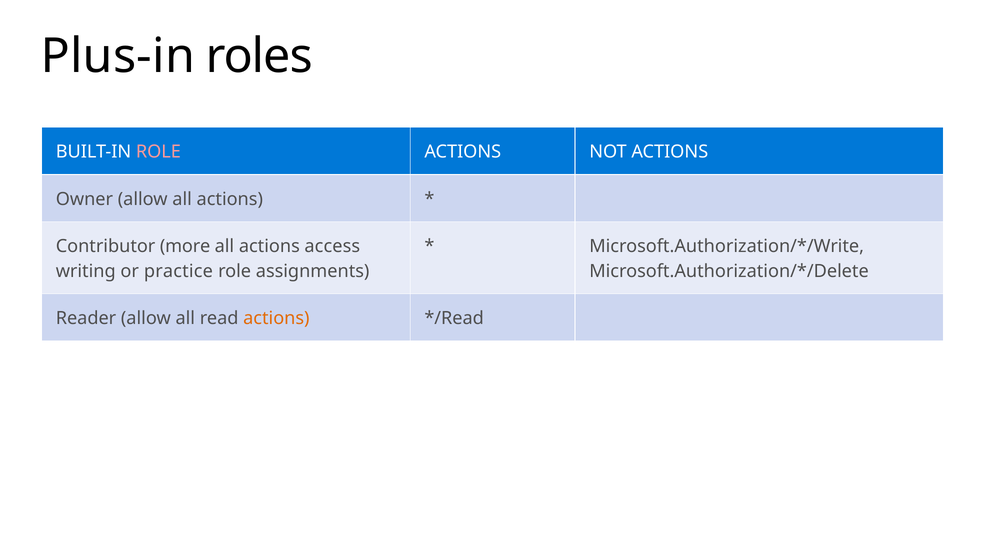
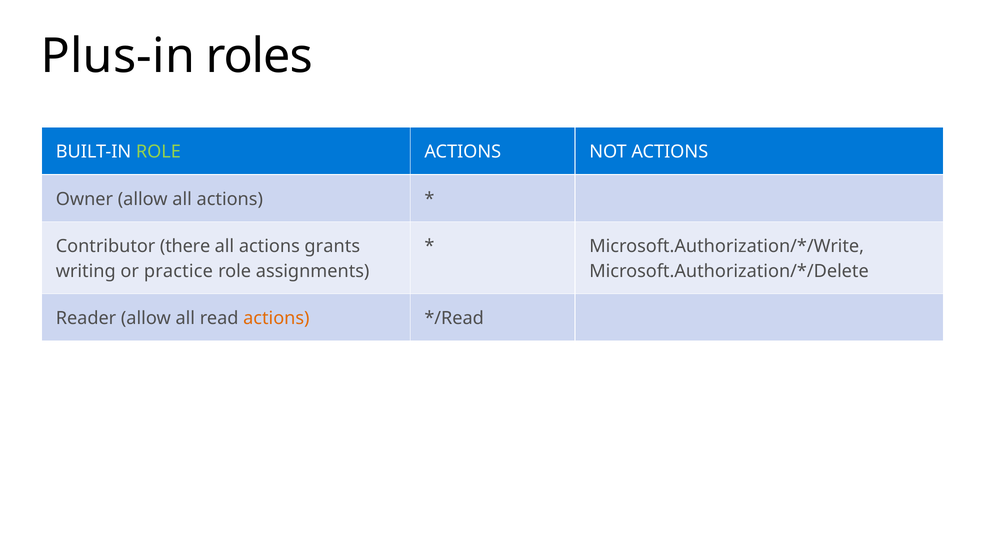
ROLE at (158, 152) colour: pink -> light green
more: more -> there
access: access -> grants
